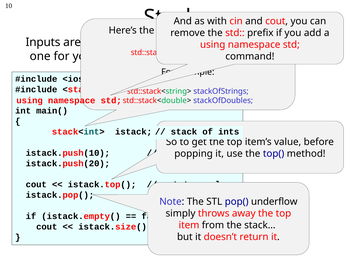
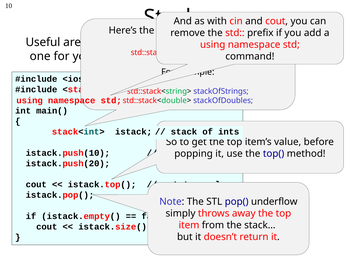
Inputs: Inputs -> Useful
